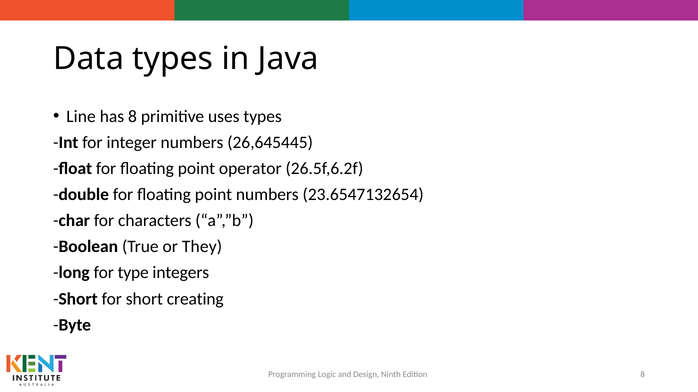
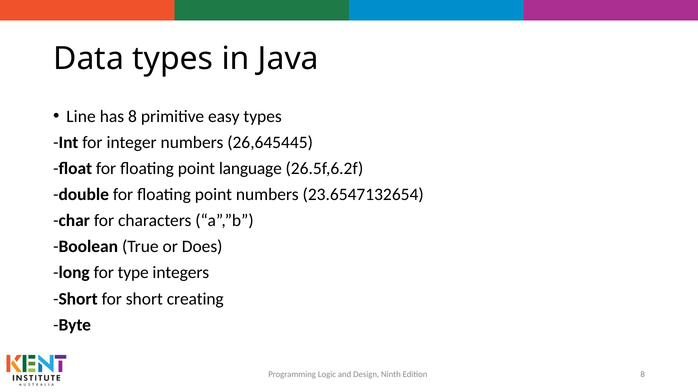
uses: uses -> easy
operator: operator -> language
They: They -> Does
